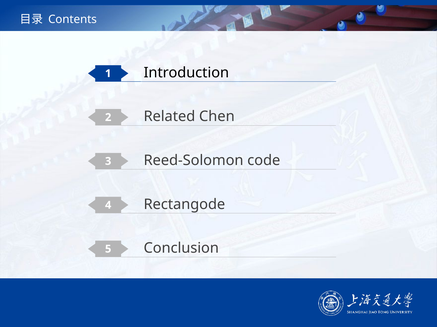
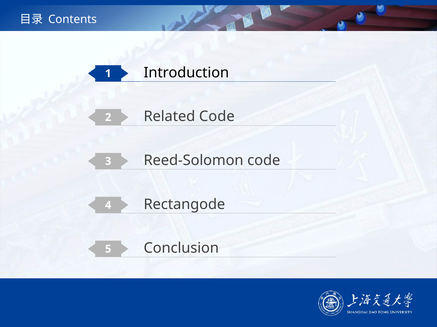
Related Chen: Chen -> Code
